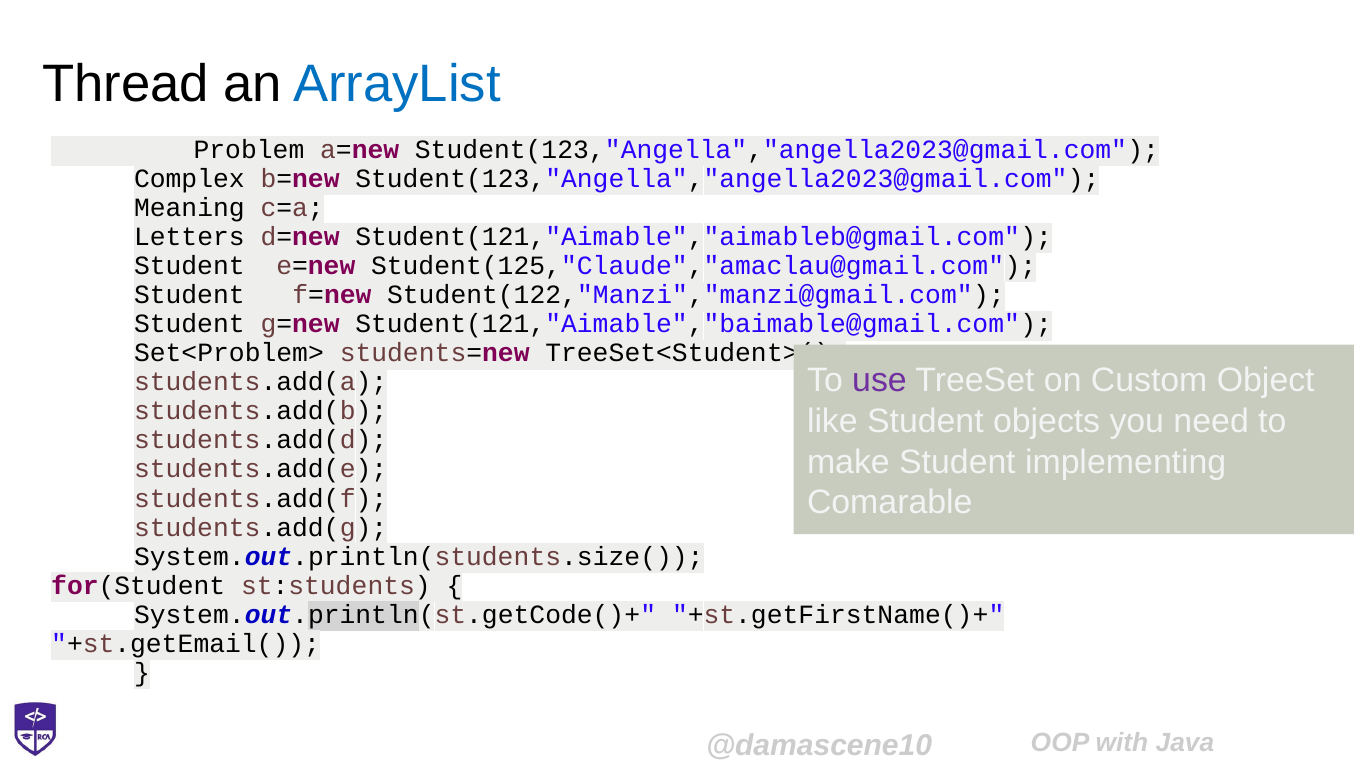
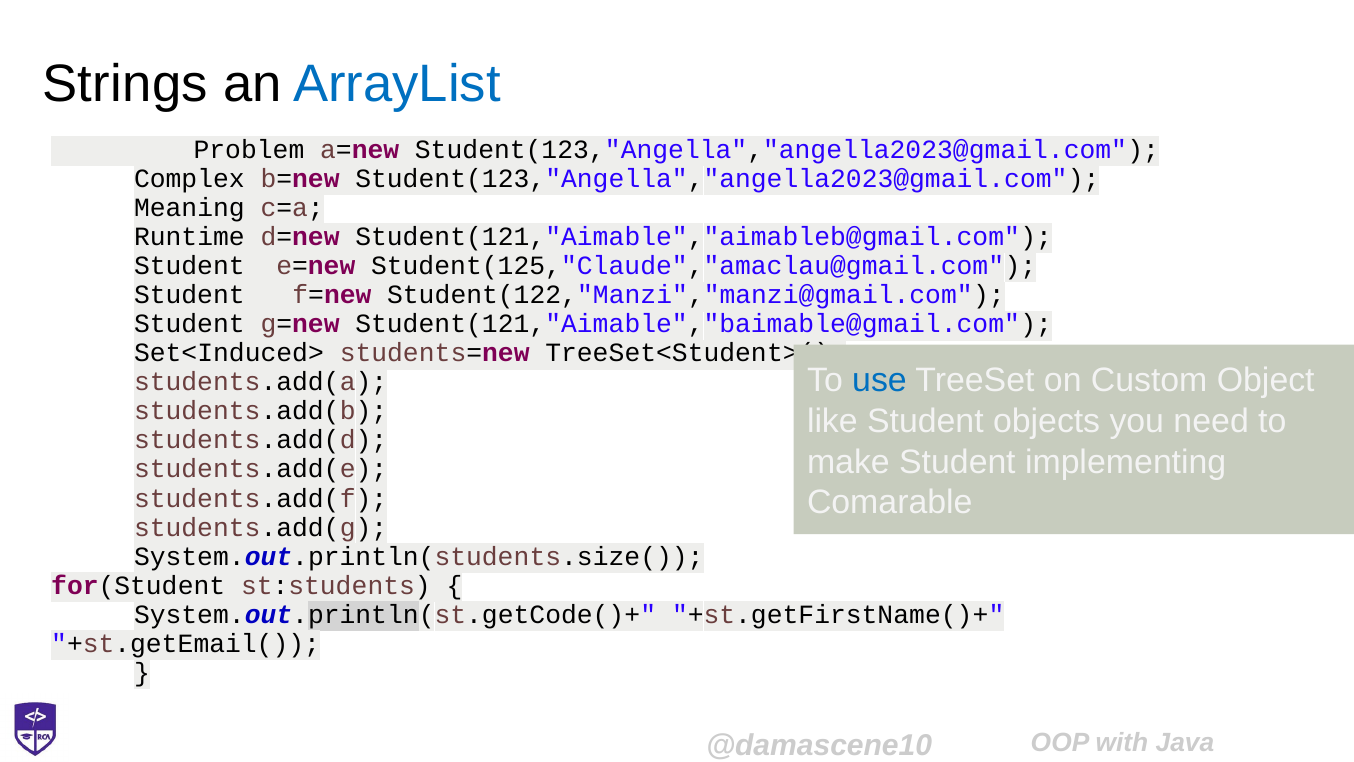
Thread: Thread -> Strings
Letters: Letters -> Runtime
Set<Problem>: Set<Problem> -> Set<Induced>
use colour: purple -> blue
